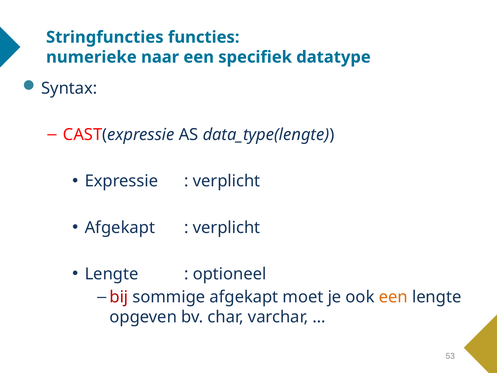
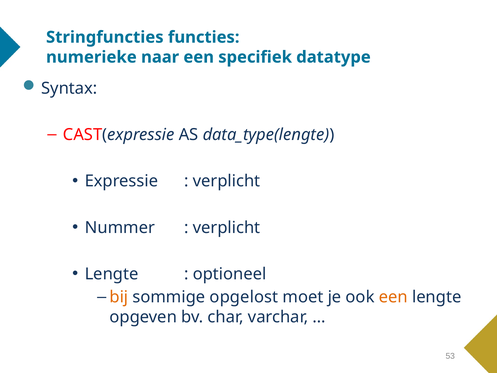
Afgekapt at (120, 227): Afgekapt -> Nummer
bij colour: red -> orange
sommige afgekapt: afgekapt -> opgelost
